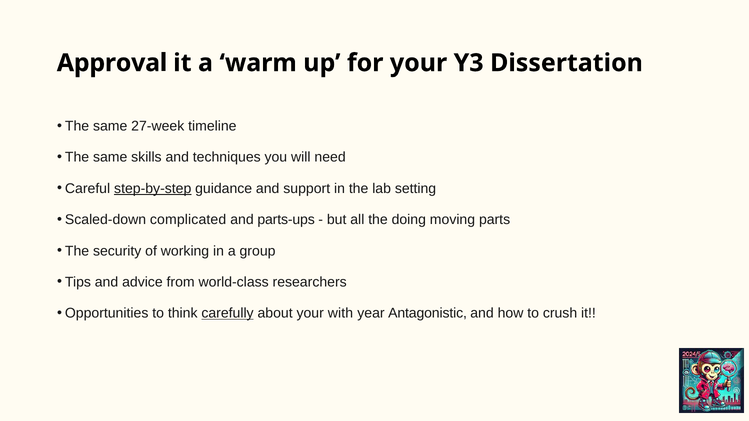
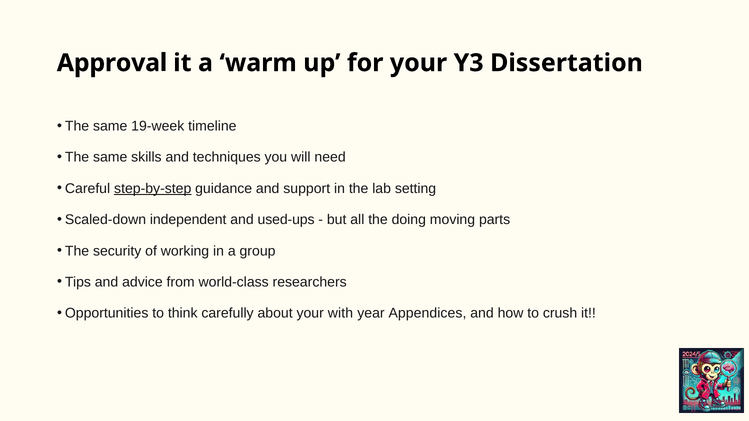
27-week: 27-week -> 19-week
complicated: complicated -> independent
parts-ups: parts-ups -> used-ups
carefully underline: present -> none
Antagonistic: Antagonistic -> Appendices
